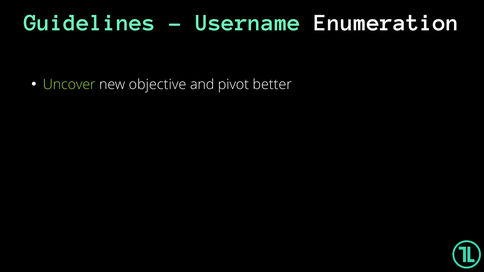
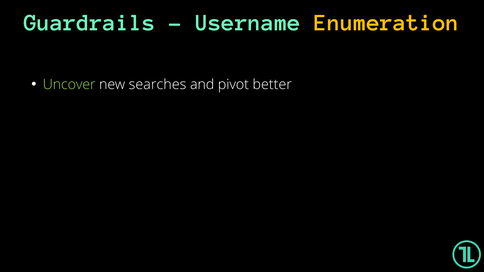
Guidelines: Guidelines -> Guardrails
Enumeration colour: white -> yellow
objective: objective -> searches
